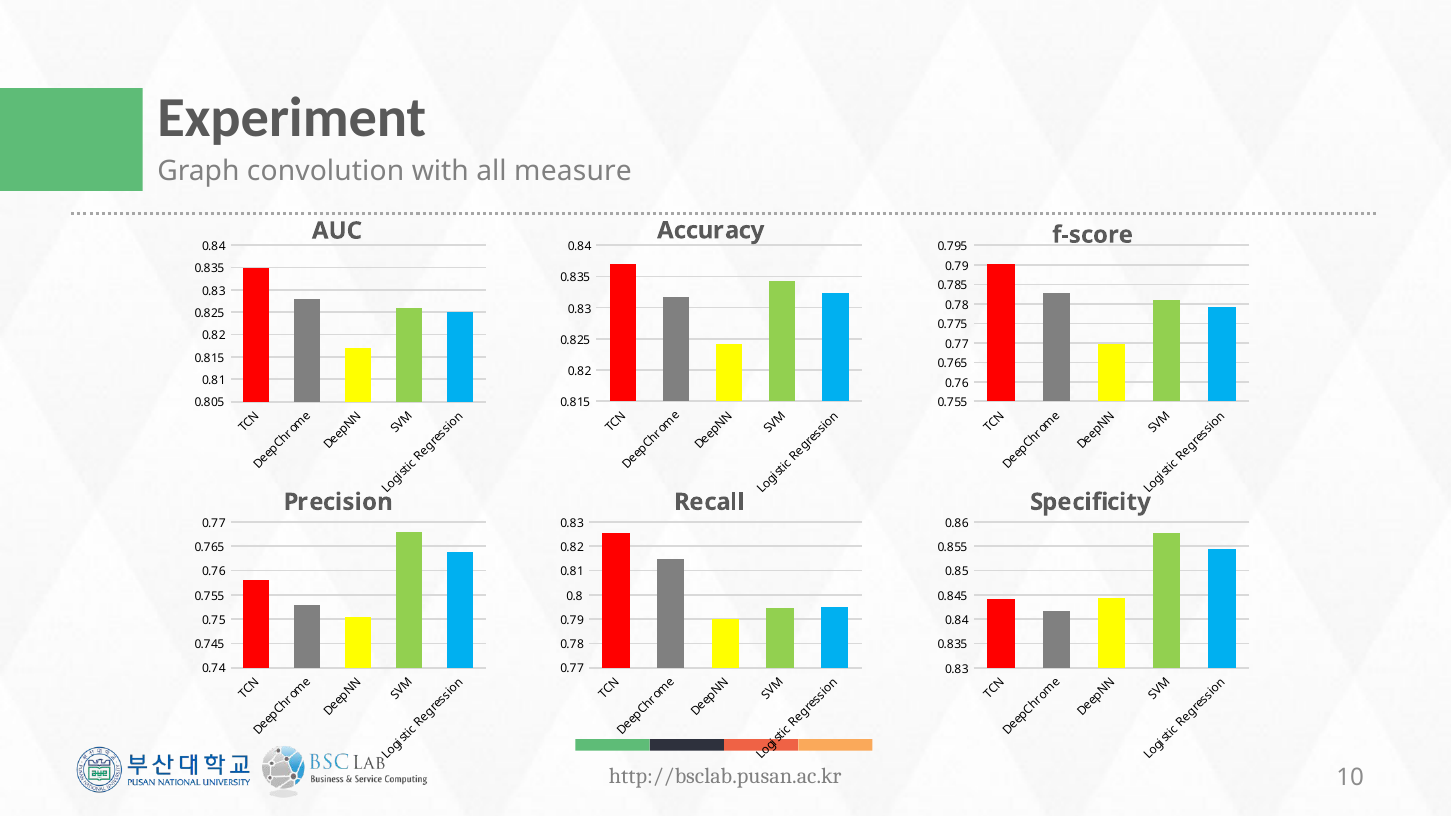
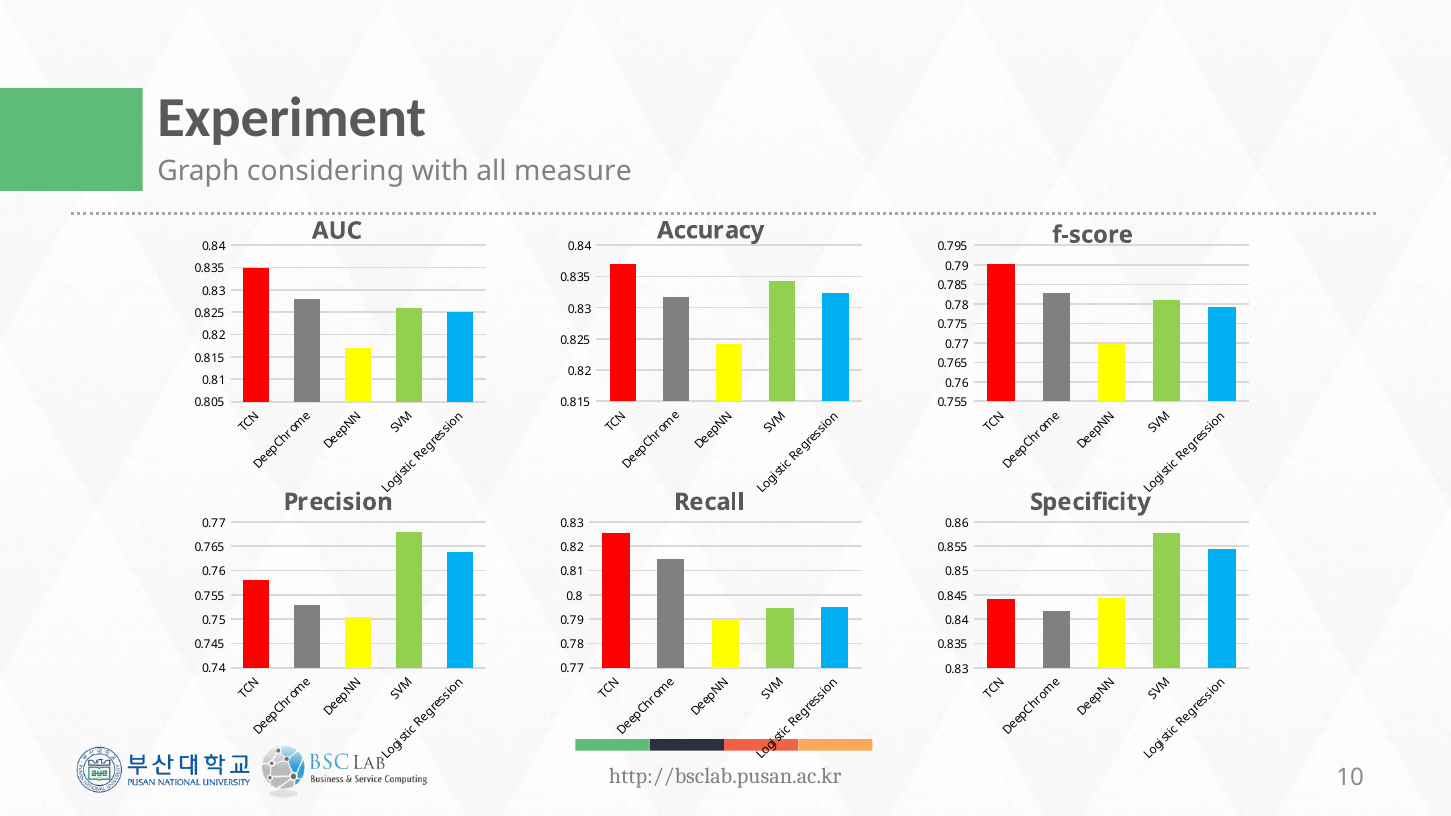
convolution: convolution -> considering
